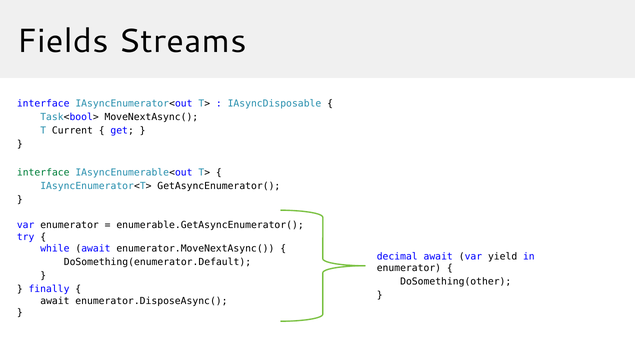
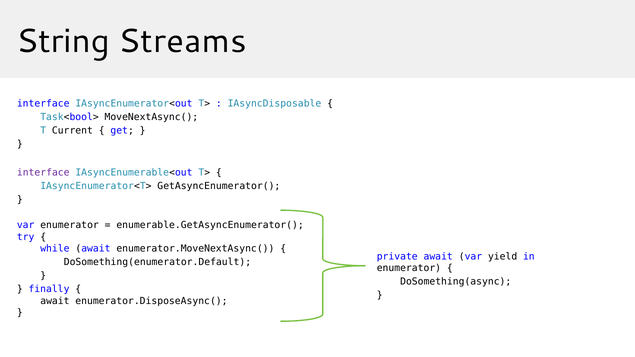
Fields: Fields -> String
interface at (43, 172) colour: green -> purple
decimal: decimal -> private
DoSomething(other: DoSomething(other -> DoSomething(async
